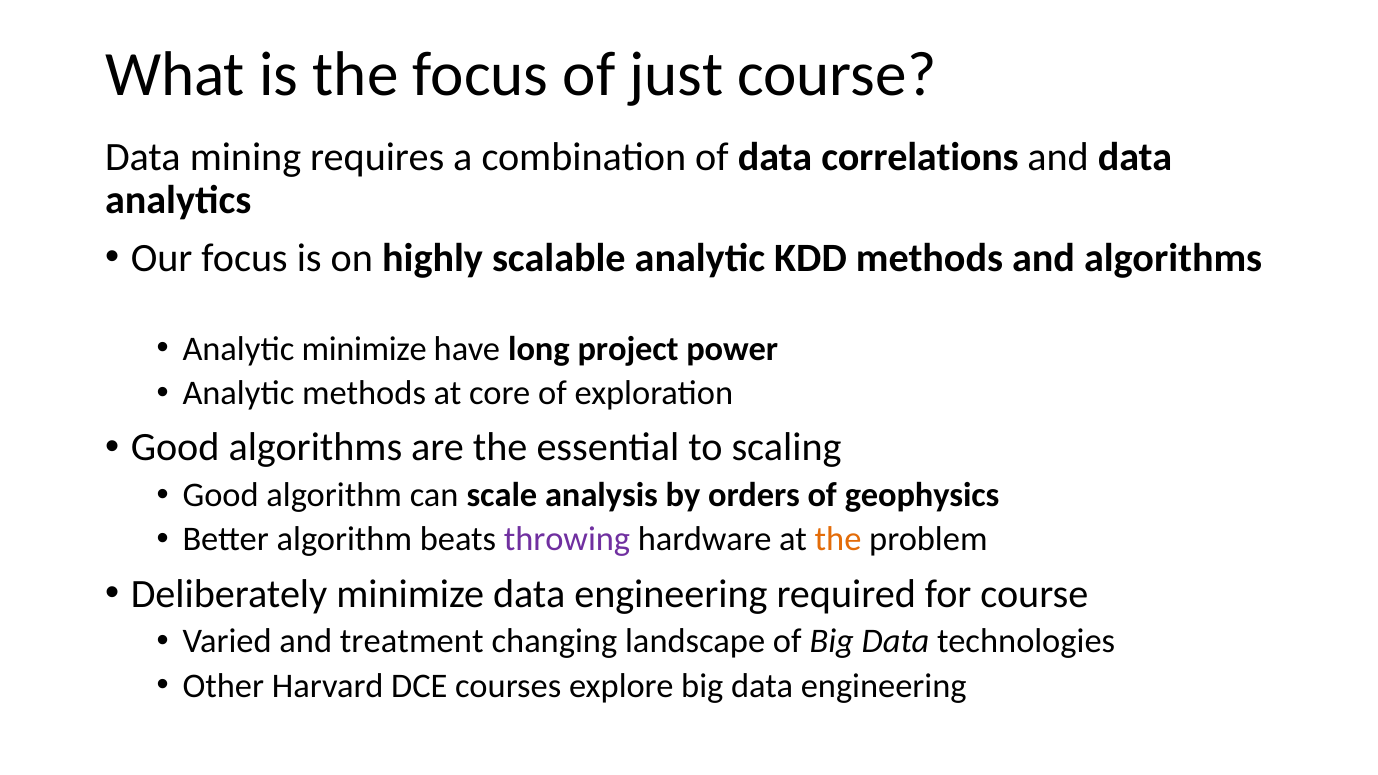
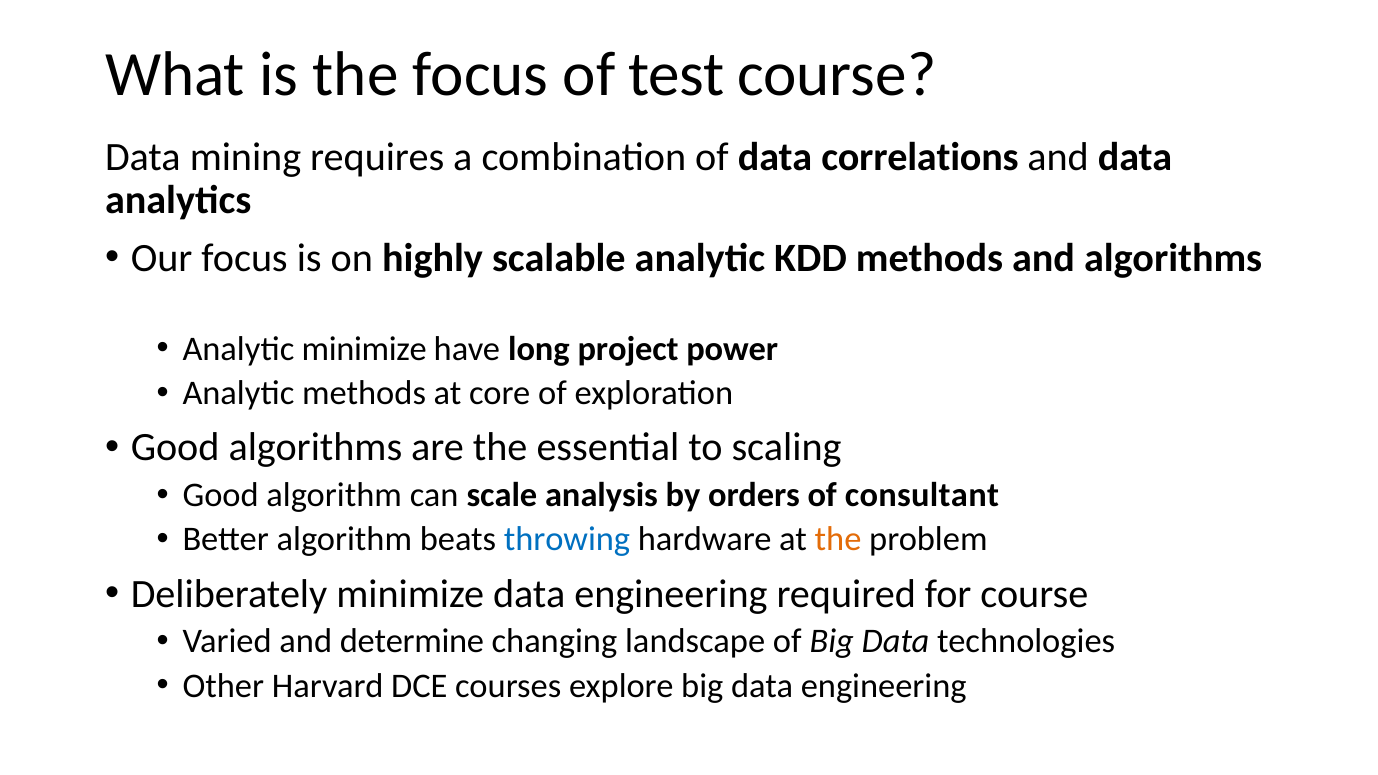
just: just -> test
geophysics: geophysics -> consultant
throwing colour: purple -> blue
treatment: treatment -> determine
